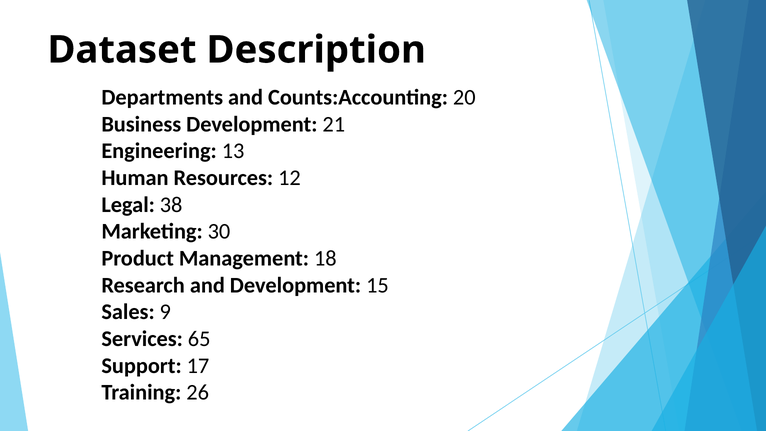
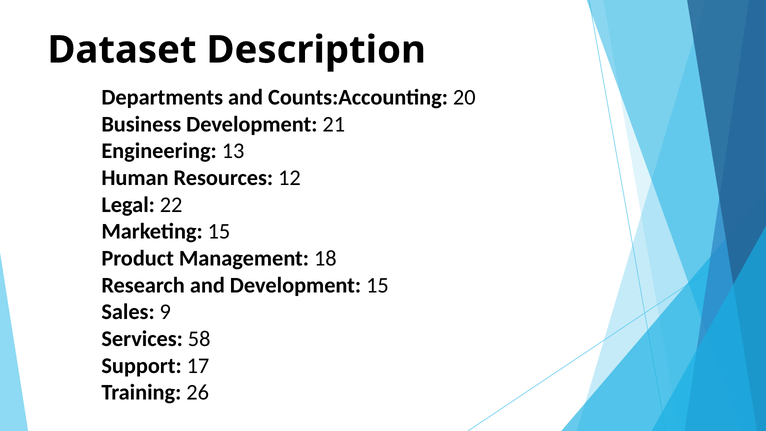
38: 38 -> 22
Marketing 30: 30 -> 15
65: 65 -> 58
